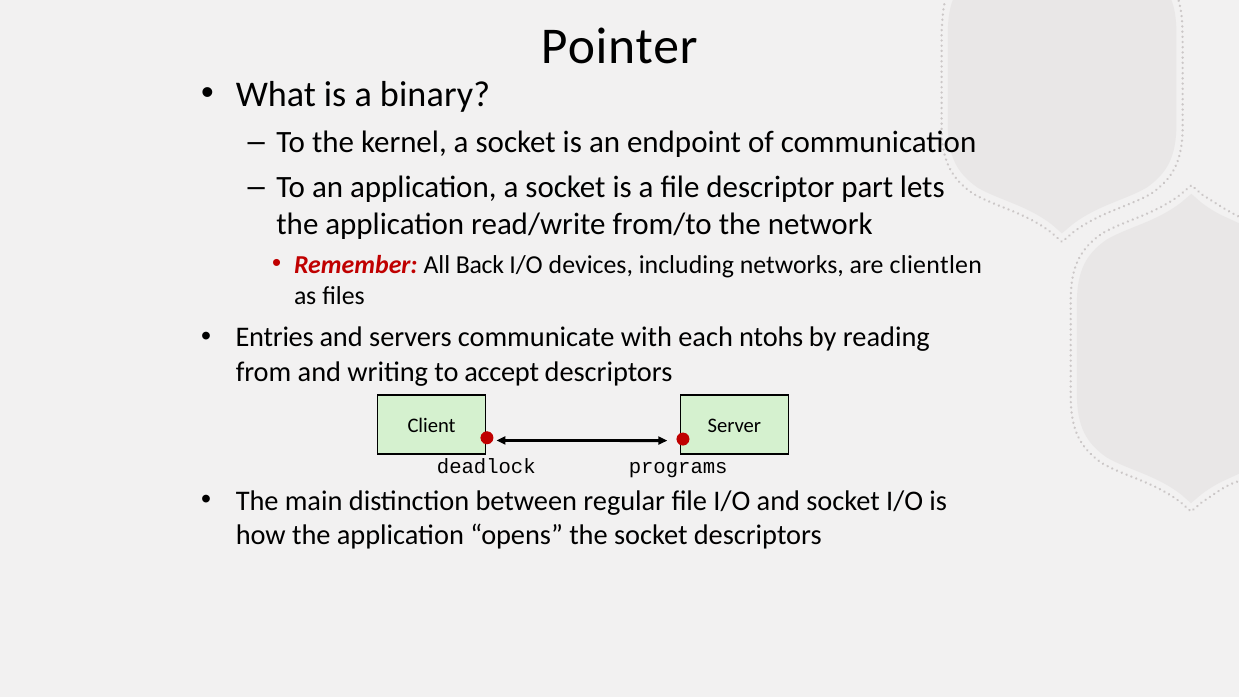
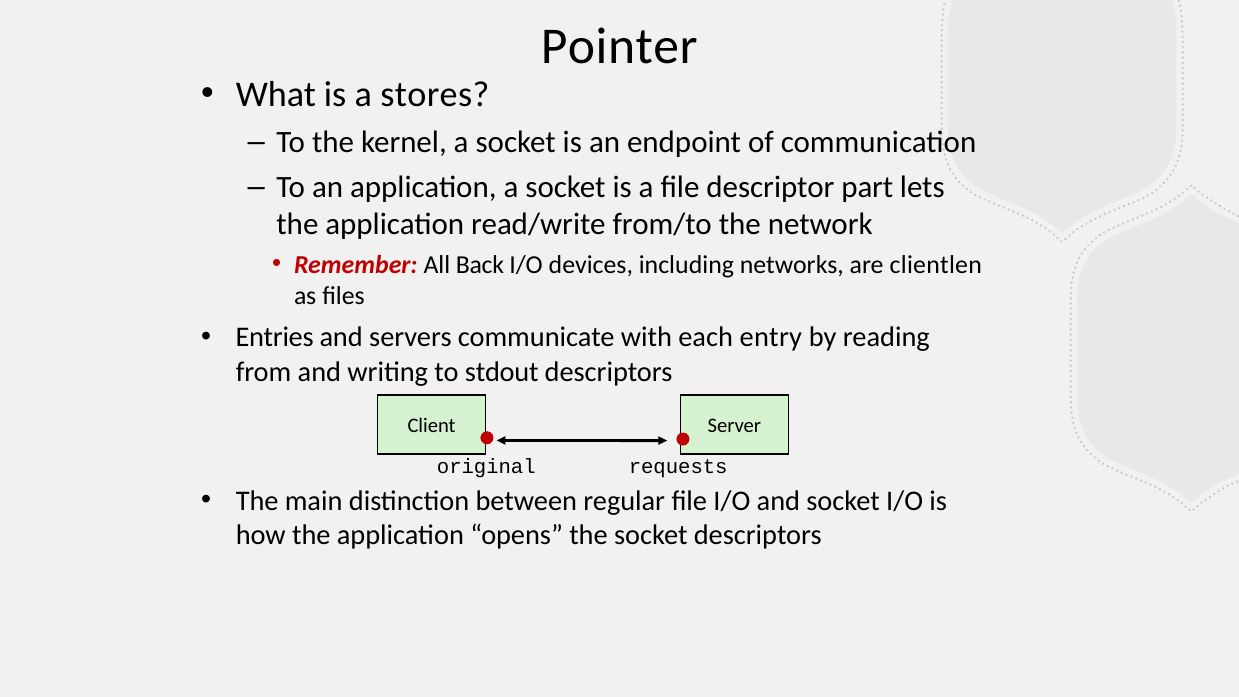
binary: binary -> stores
ntohs: ntohs -> entry
accept: accept -> stdout
deadlock: deadlock -> original
programs: programs -> requests
